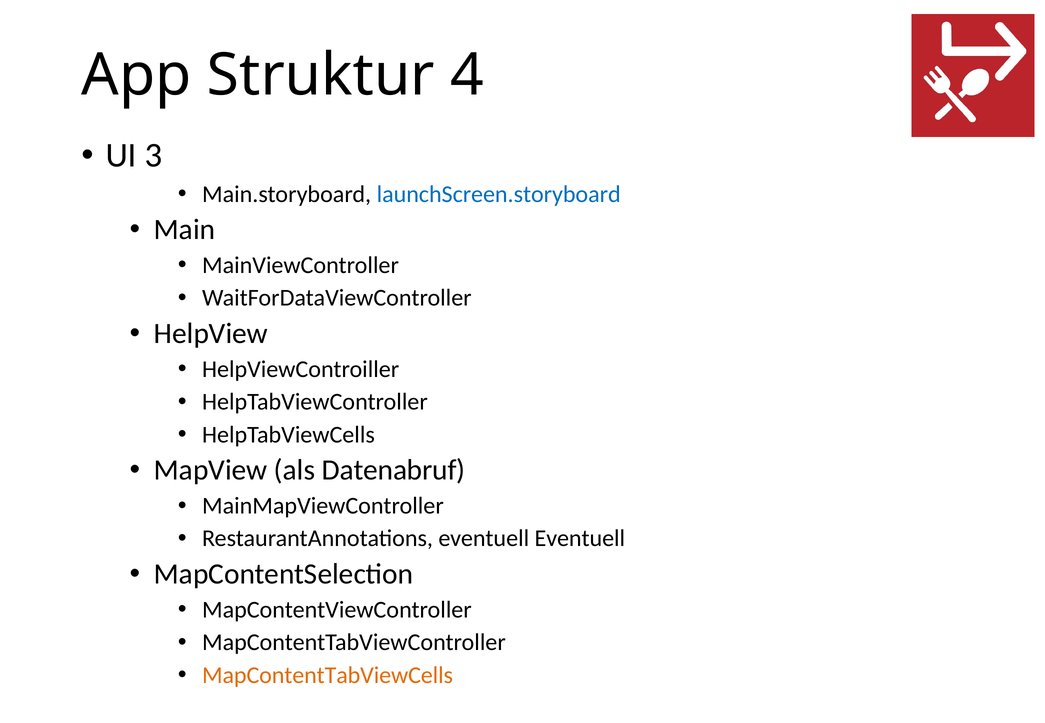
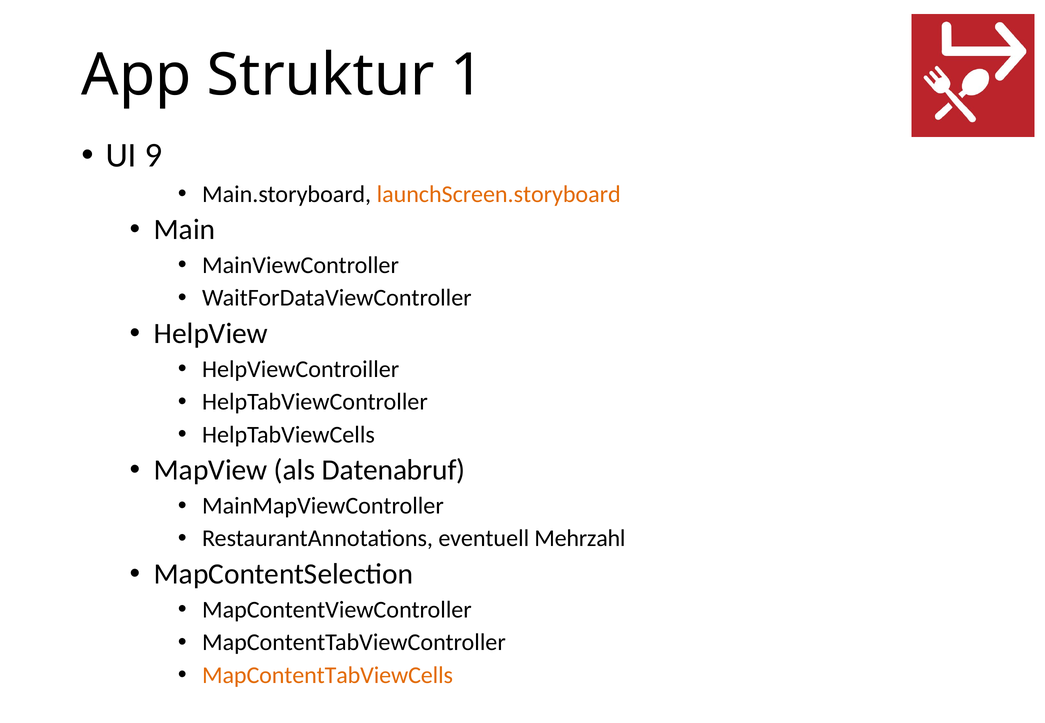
4: 4 -> 1
3: 3 -> 9
launchScreen.storyboard colour: blue -> orange
eventuell Eventuell: Eventuell -> Mehrzahl
